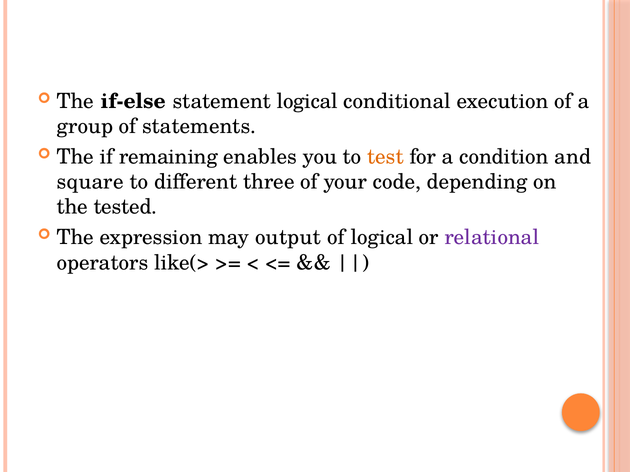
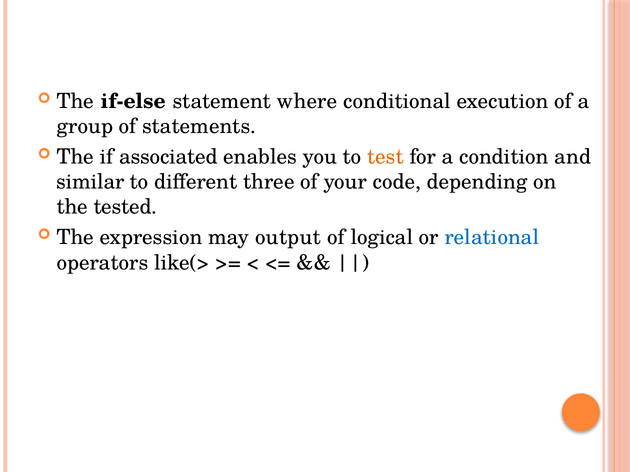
statement logical: logical -> where
remaining: remaining -> associated
square: square -> similar
relational colour: purple -> blue
